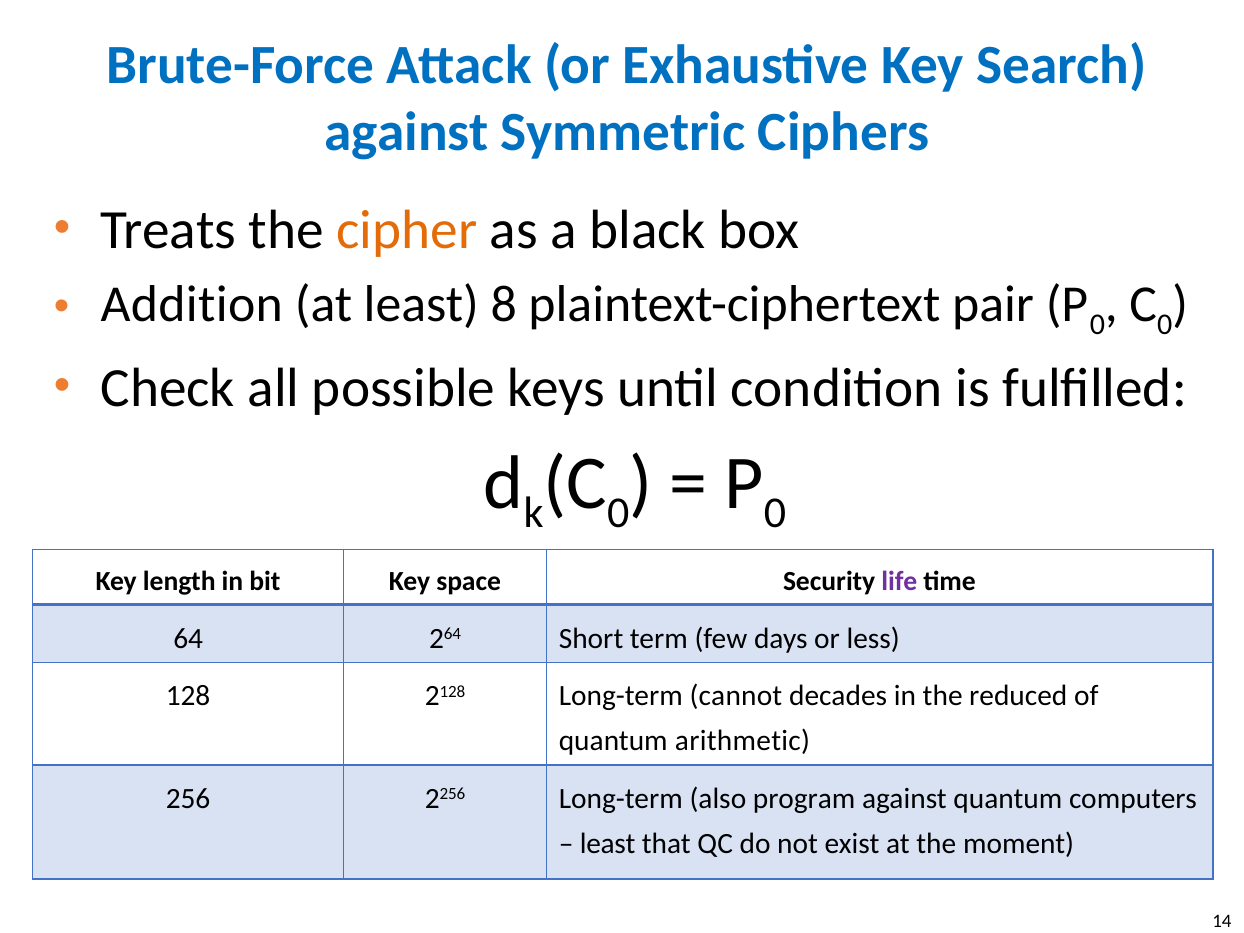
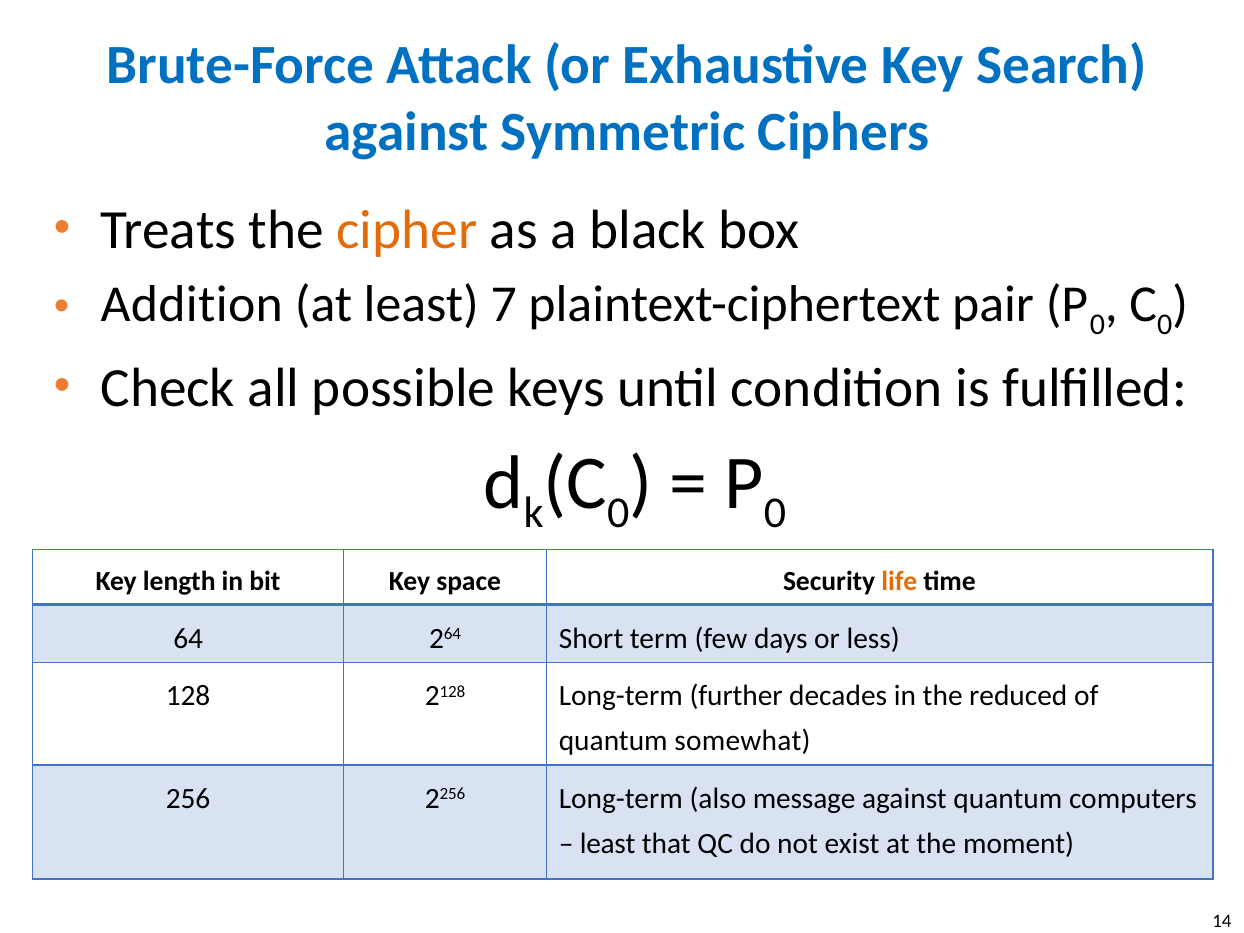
8: 8 -> 7
life colour: purple -> orange
cannot: cannot -> further
arithmetic: arithmetic -> somewhat
program: program -> message
